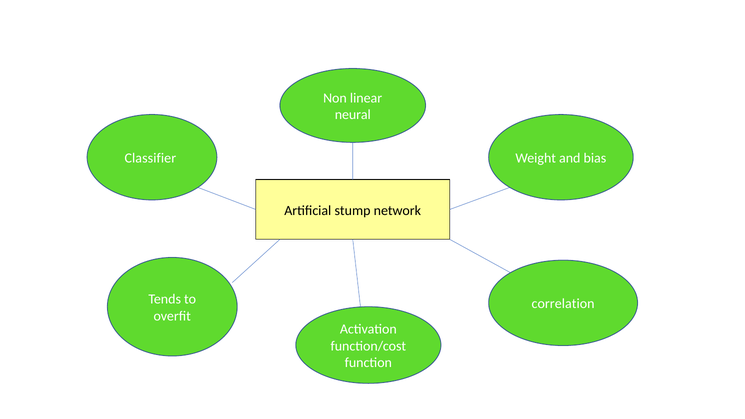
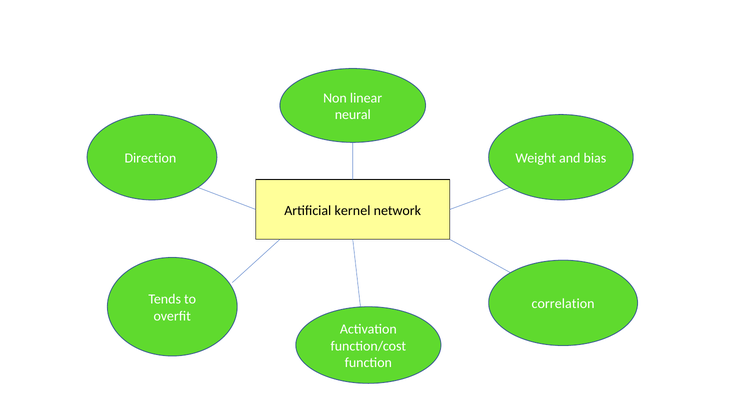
Classifier: Classifier -> Direction
stump: stump -> kernel
